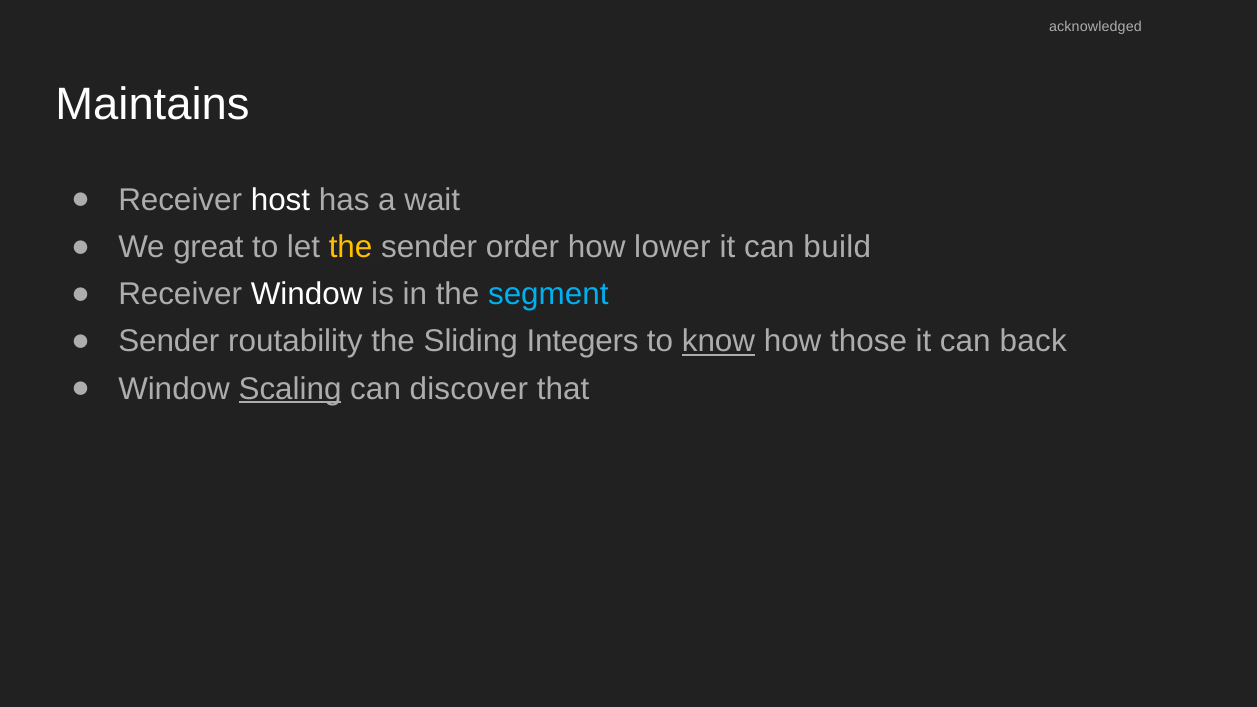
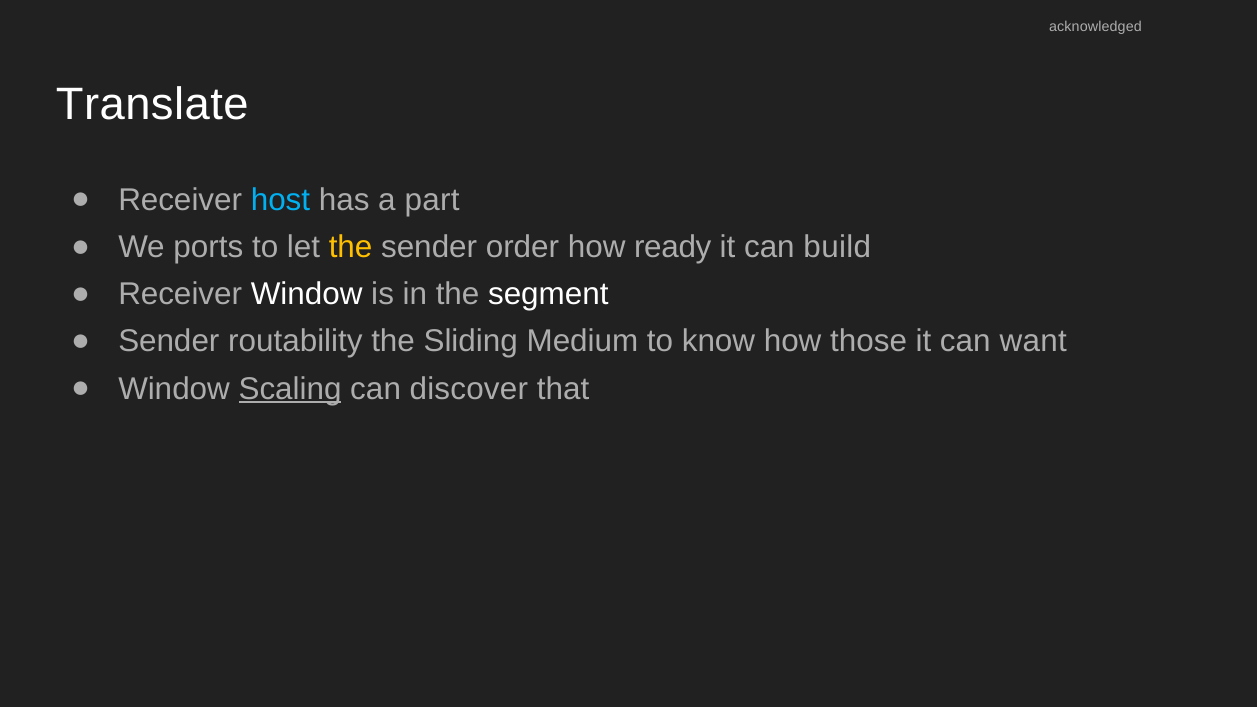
Maintains: Maintains -> Translate
host colour: white -> light blue
wait: wait -> part
great: great -> ports
lower: lower -> ready
segment colour: light blue -> white
Integers: Integers -> Medium
know underline: present -> none
back: back -> want
